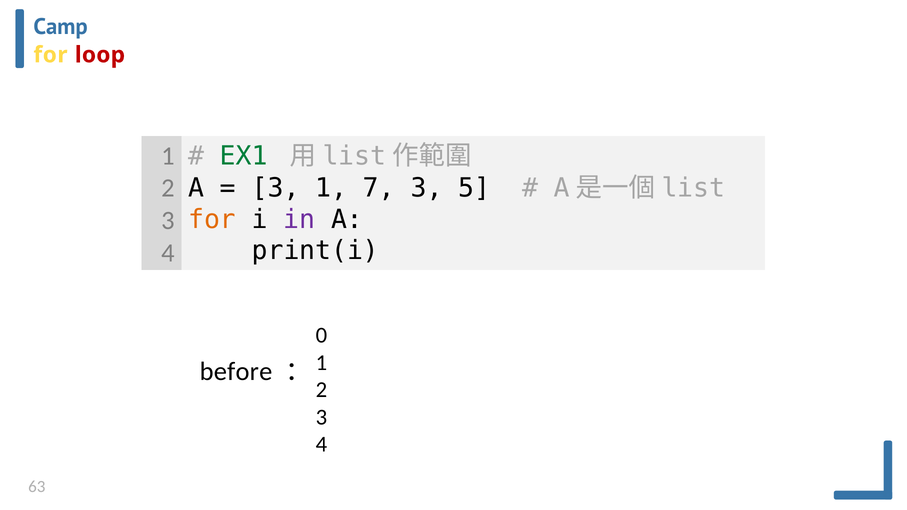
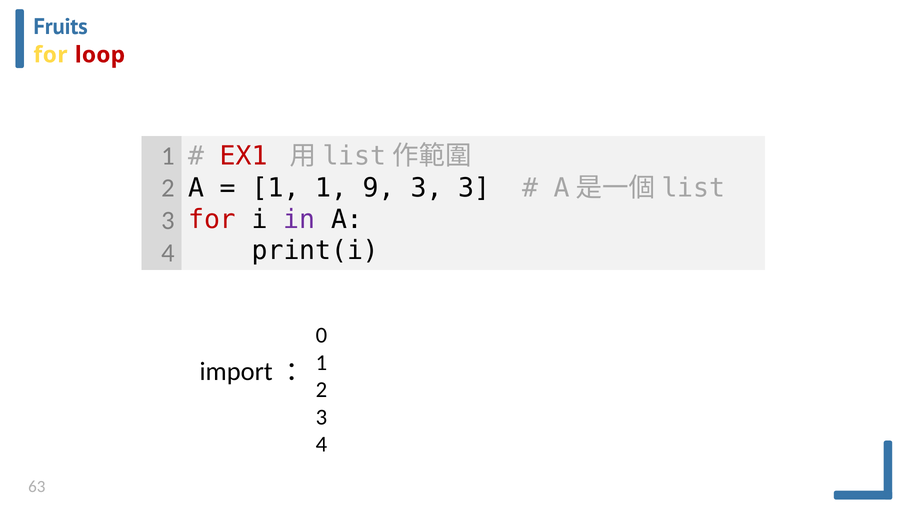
Camp: Camp -> Fruits
EX1 colour: green -> red
3 at (276, 188): 3 -> 1
7: 7 -> 9
3 5: 5 -> 3
for at (212, 220) colour: orange -> red
before: before -> import
